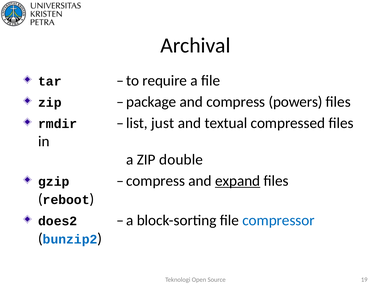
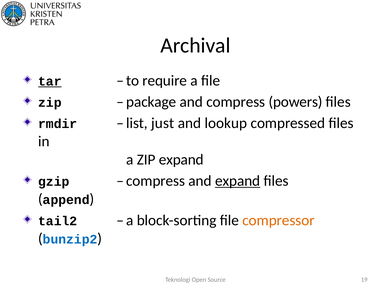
tar underline: none -> present
textual: textual -> lookup
ZIP double: double -> expand
reboot: reboot -> append
does2: does2 -> tail2
compressor colour: blue -> orange
